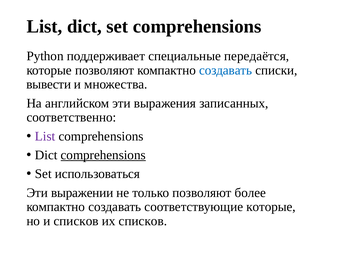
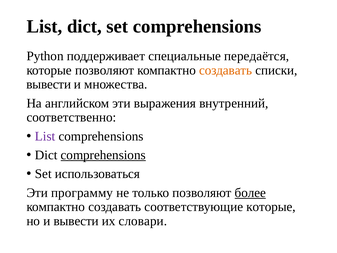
создавать at (226, 70) colour: blue -> orange
записанных: записанных -> внутренний
выражении: выражении -> программу
более underline: none -> present
и списков: списков -> вывести
их списков: списков -> словари
